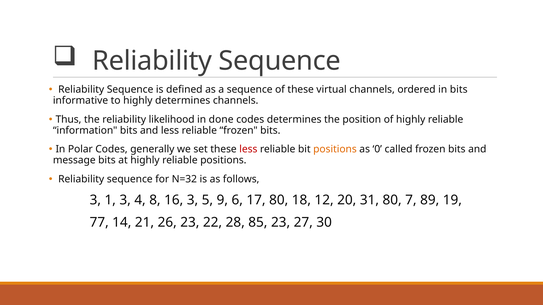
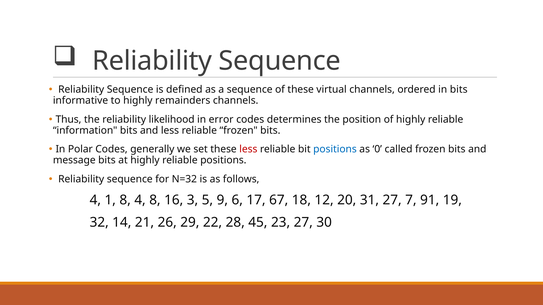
highly determines: determines -> remainders
done: done -> error
positions at (335, 150) colour: orange -> blue
3 at (95, 200): 3 -> 4
1 3: 3 -> 8
17 80: 80 -> 67
31 80: 80 -> 27
89: 89 -> 91
77: 77 -> 32
26 23: 23 -> 29
85: 85 -> 45
